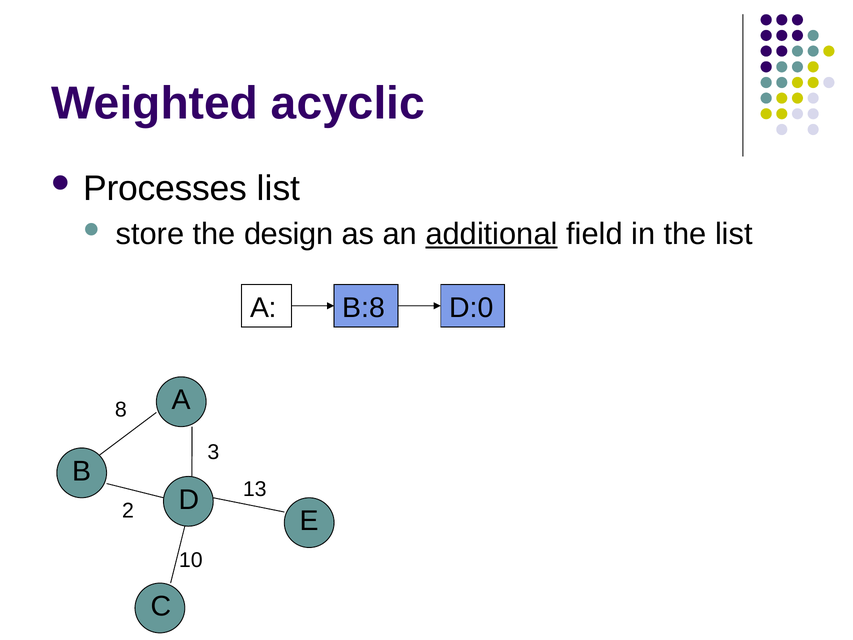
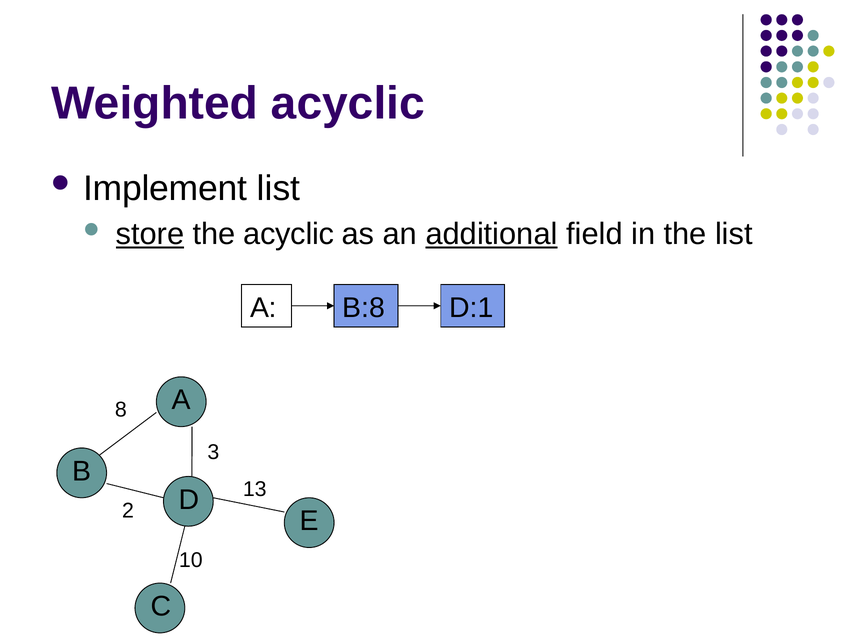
Processes: Processes -> Implement
store underline: none -> present
the design: design -> acyclic
D:0: D:0 -> D:1
